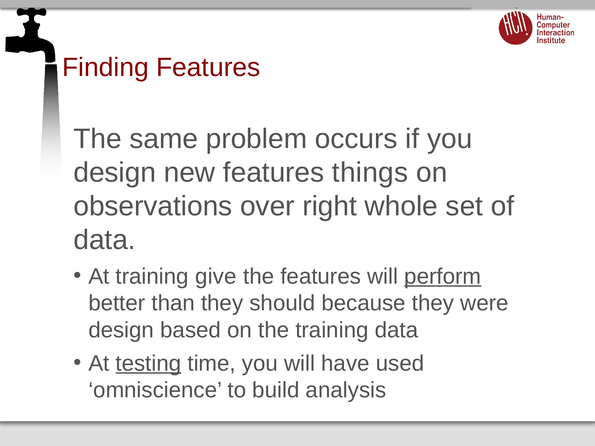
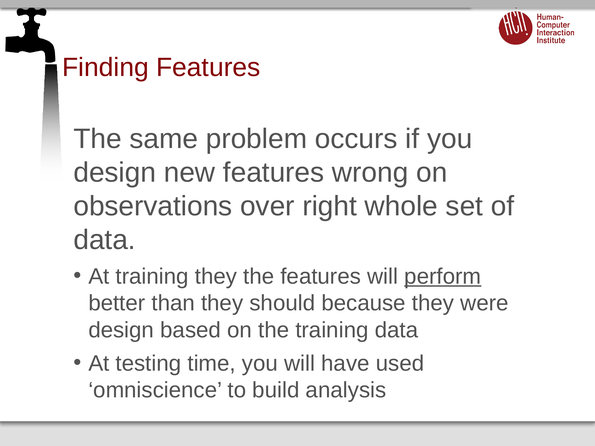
things: things -> wrong
training give: give -> they
testing underline: present -> none
